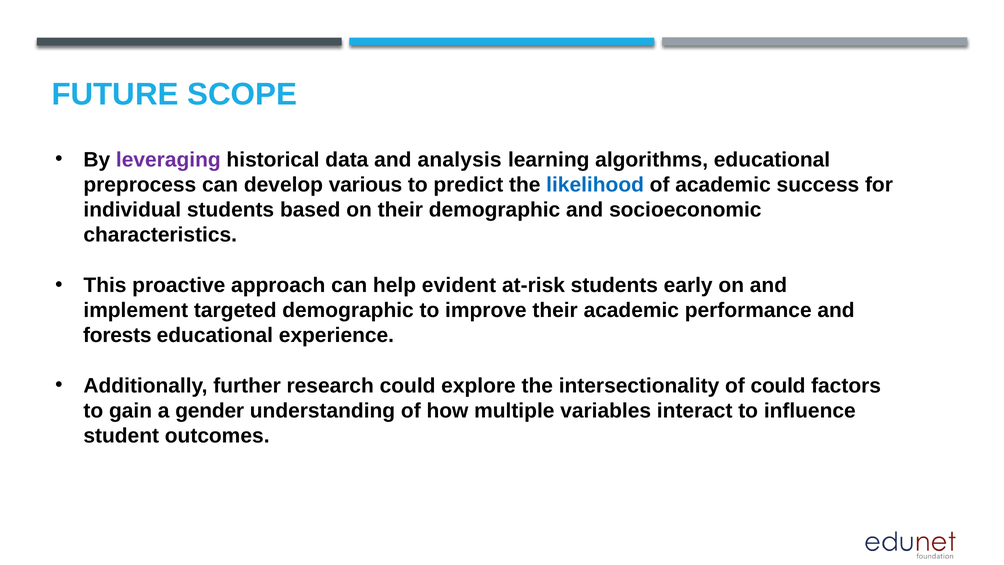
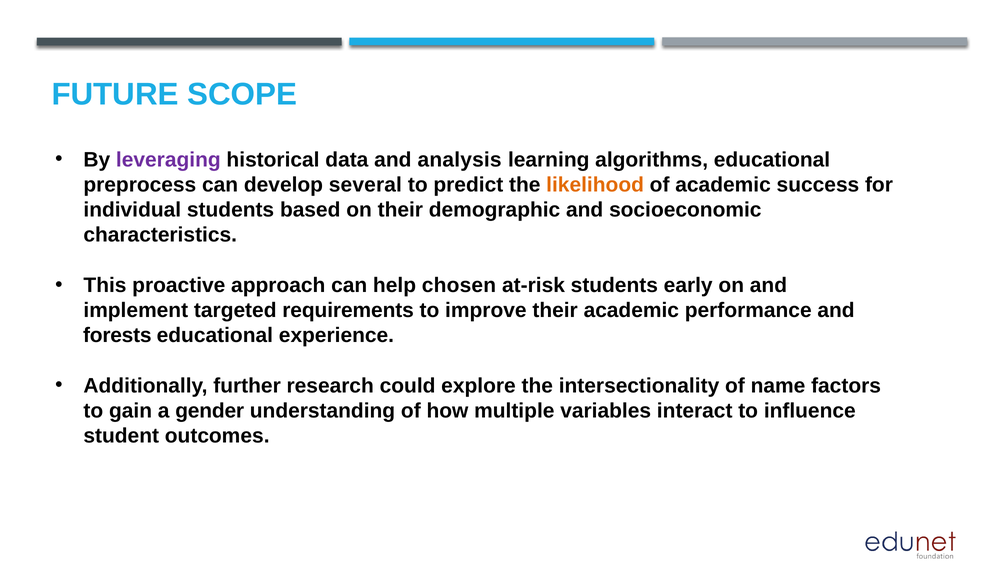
various: various -> several
likelihood colour: blue -> orange
evident: evident -> chosen
targeted demographic: demographic -> requirements
of could: could -> name
